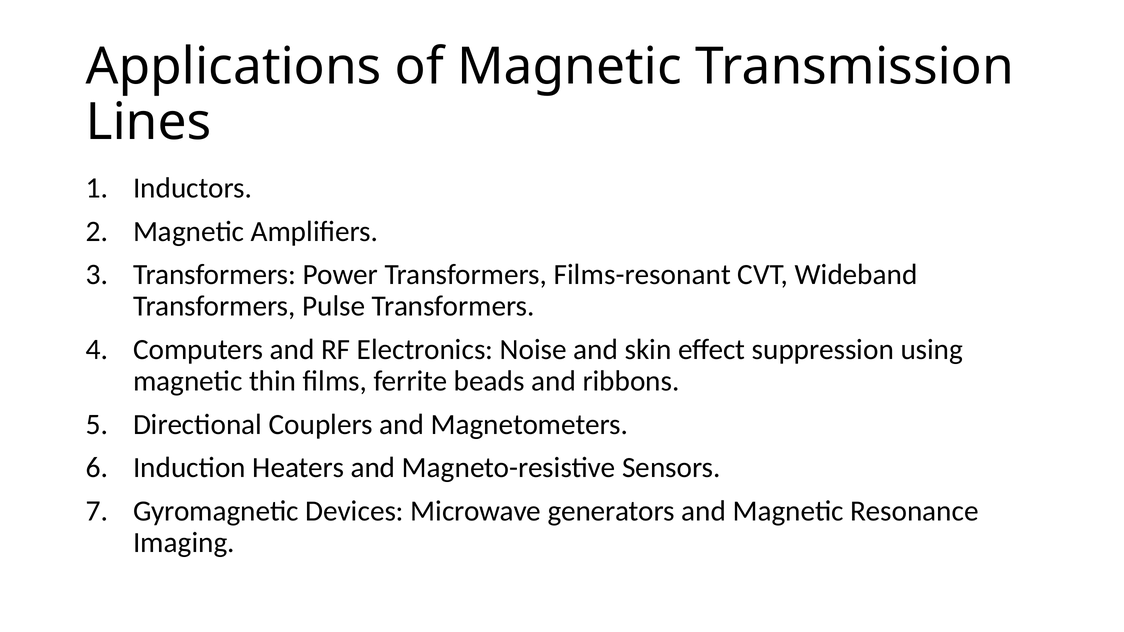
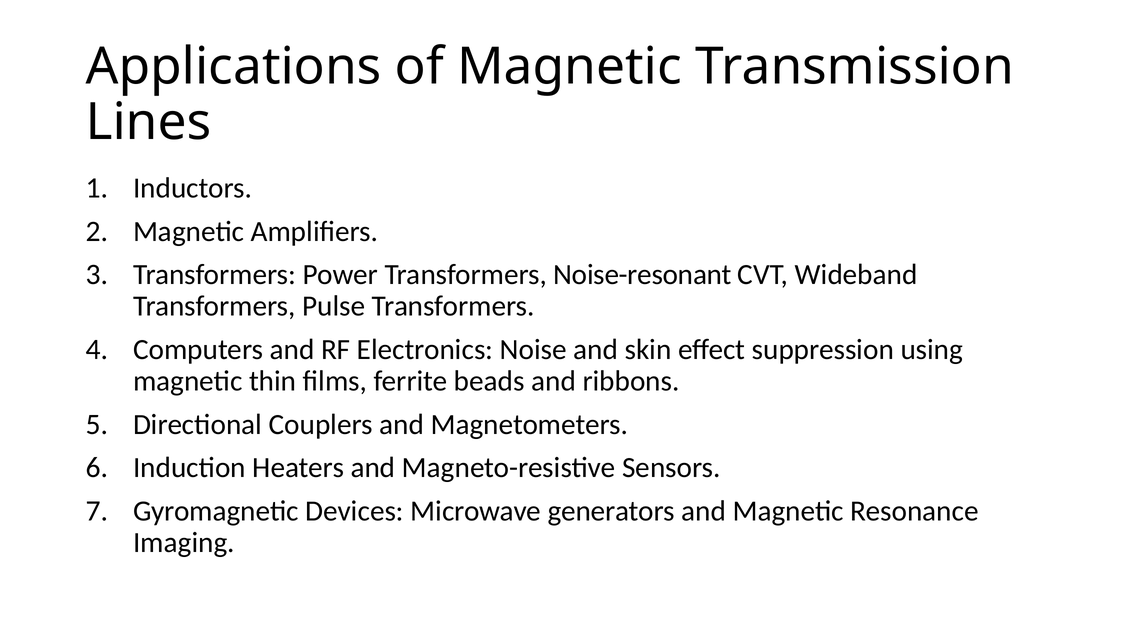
Films-resonant: Films-resonant -> Noise-resonant
